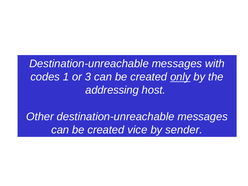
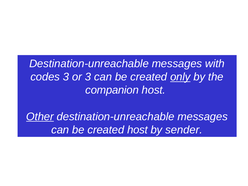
codes 1: 1 -> 3
addressing: addressing -> companion
Other at (40, 117) underline: none -> present
created vice: vice -> host
